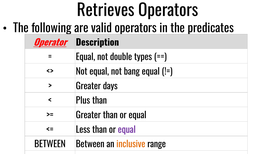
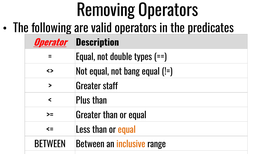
Retrieves: Retrieves -> Removing
days: days -> staff
equal at (127, 130) colour: purple -> orange
